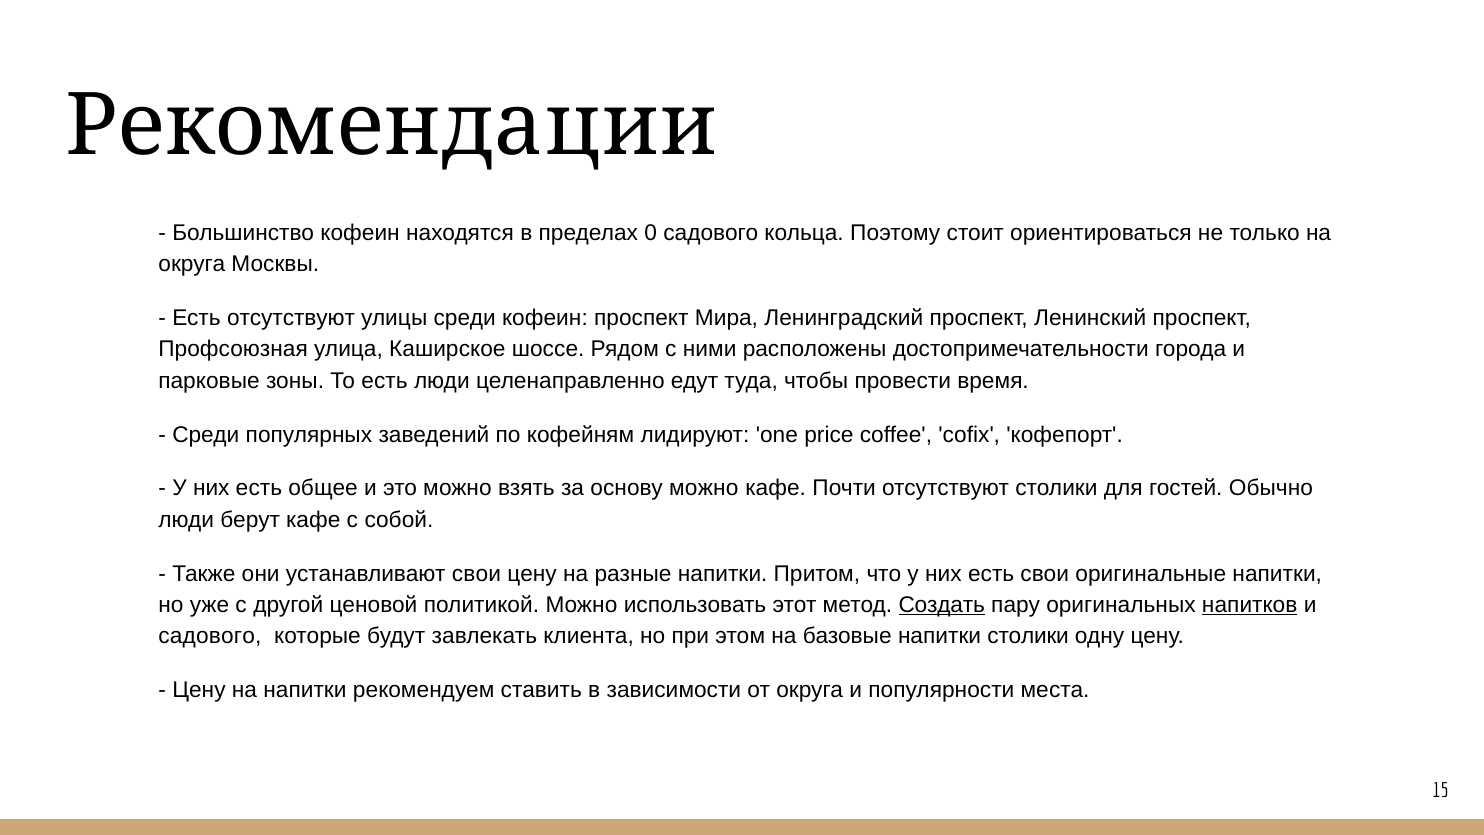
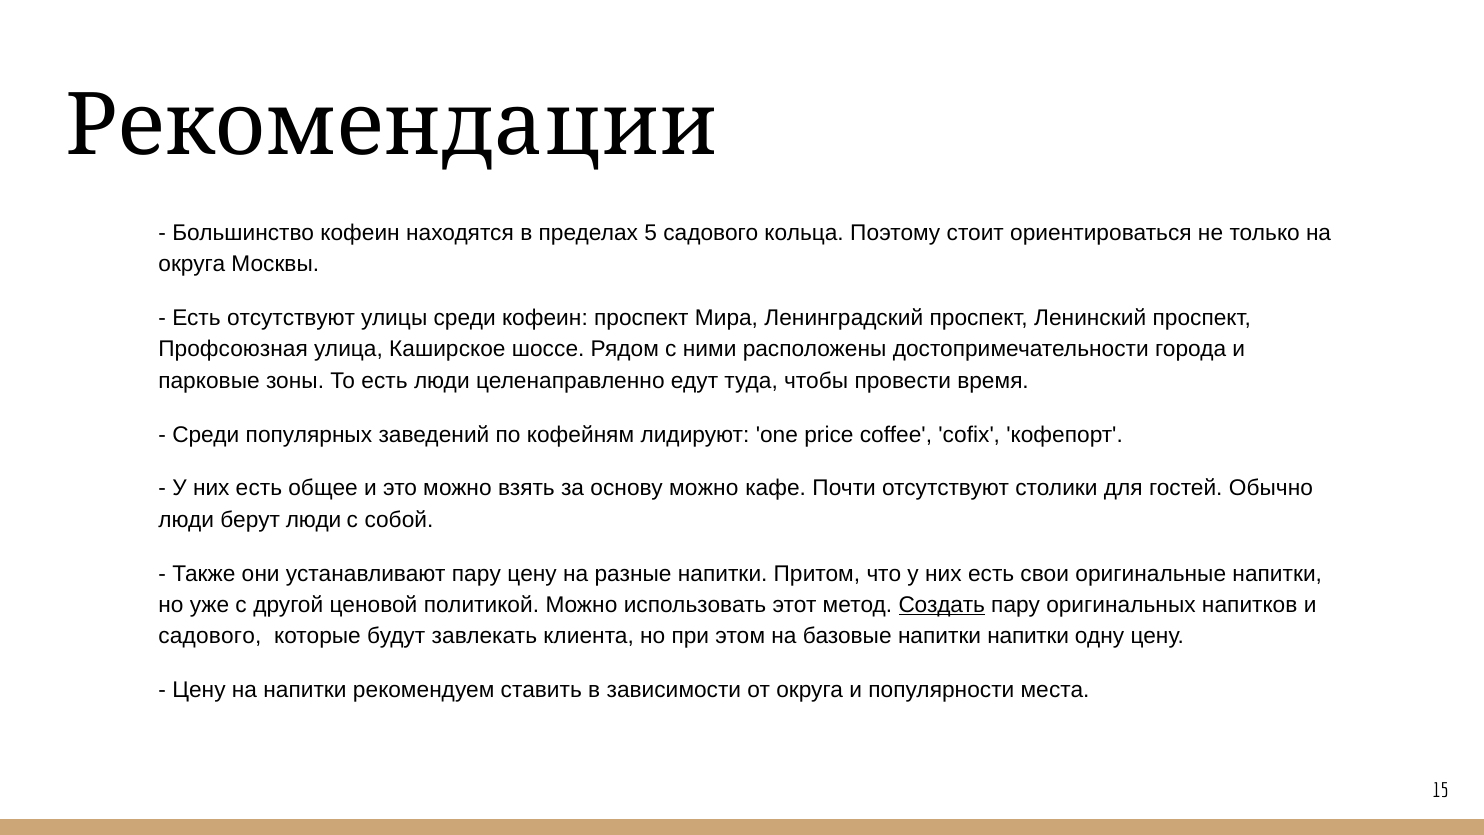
0: 0 -> 5
берут кафе: кафе -> люди
устанавливают свои: свои -> пару
напитков underline: present -> none
напитки столики: столики -> напитки
